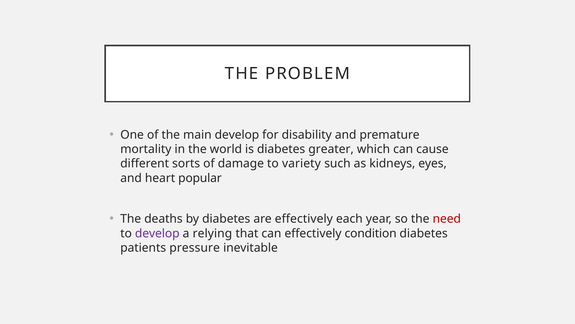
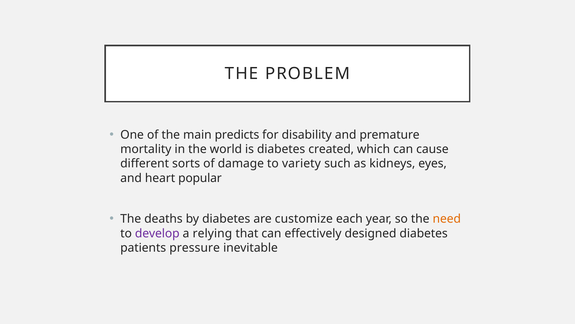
main develop: develop -> predicts
greater: greater -> created
are effectively: effectively -> customize
need colour: red -> orange
condition: condition -> designed
